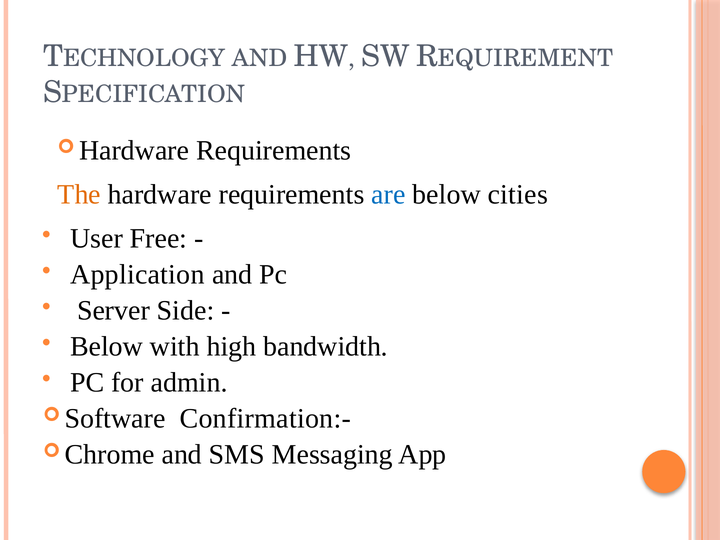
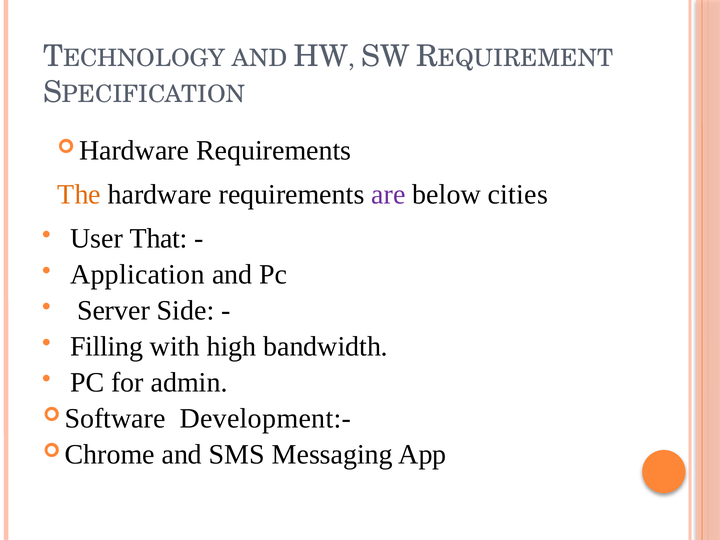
are colour: blue -> purple
Free: Free -> That
Below at (107, 347): Below -> Filling
Confirmation:-: Confirmation:- -> Development:-
